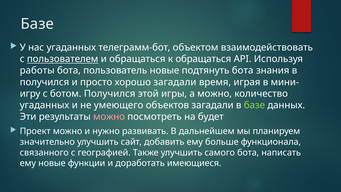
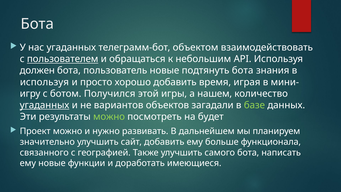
Базе at (37, 24): Базе -> Бота
к обращаться: обращаться -> небольшим
работы: работы -> должен
получился at (44, 82): получился -> используя
хорошо загадали: загадали -> добавить
а можно: можно -> нашем
угаданных at (45, 105) underline: none -> present
умеющего: умеющего -> вариантов
можно at (109, 117) colour: pink -> light green
